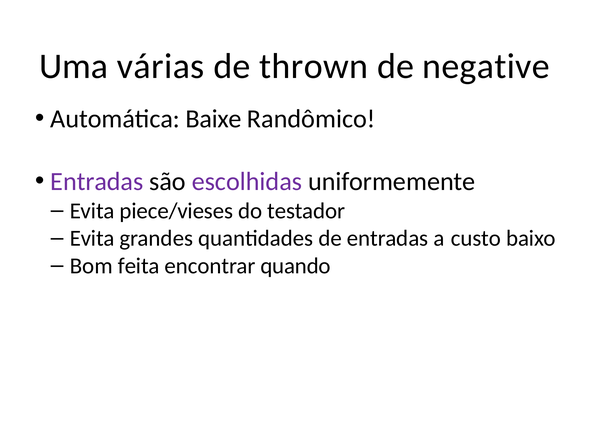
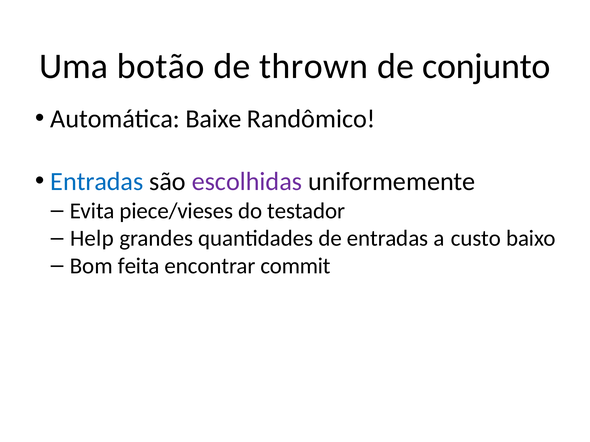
várias: várias -> botão
negative: negative -> conjunto
Entradas at (97, 182) colour: purple -> blue
Evita at (92, 239): Evita -> Help
quando: quando -> commit
